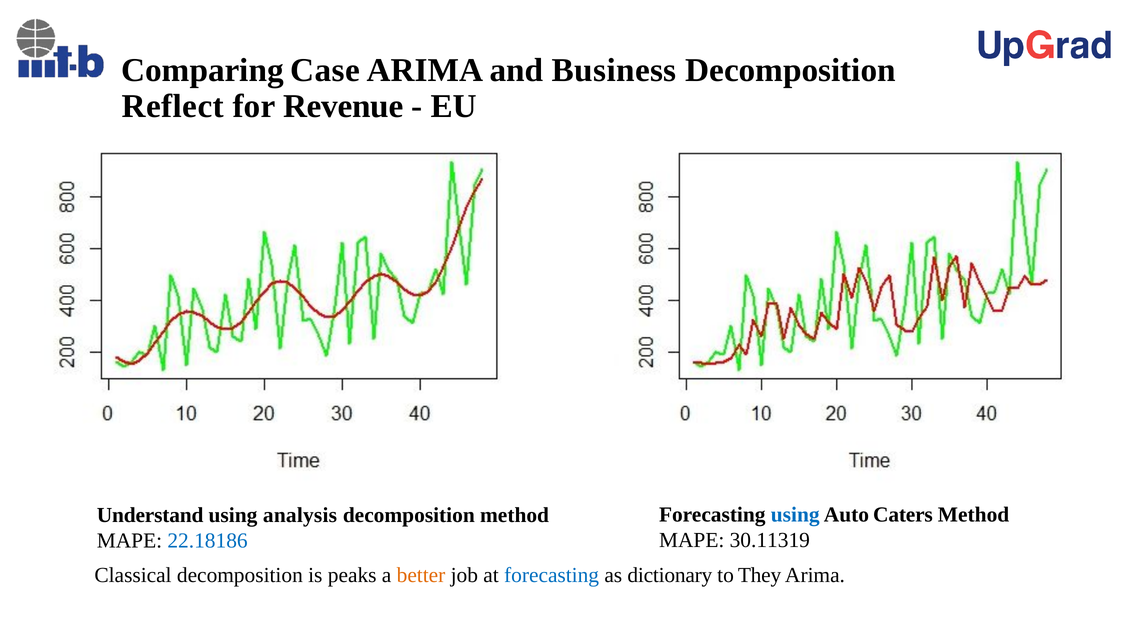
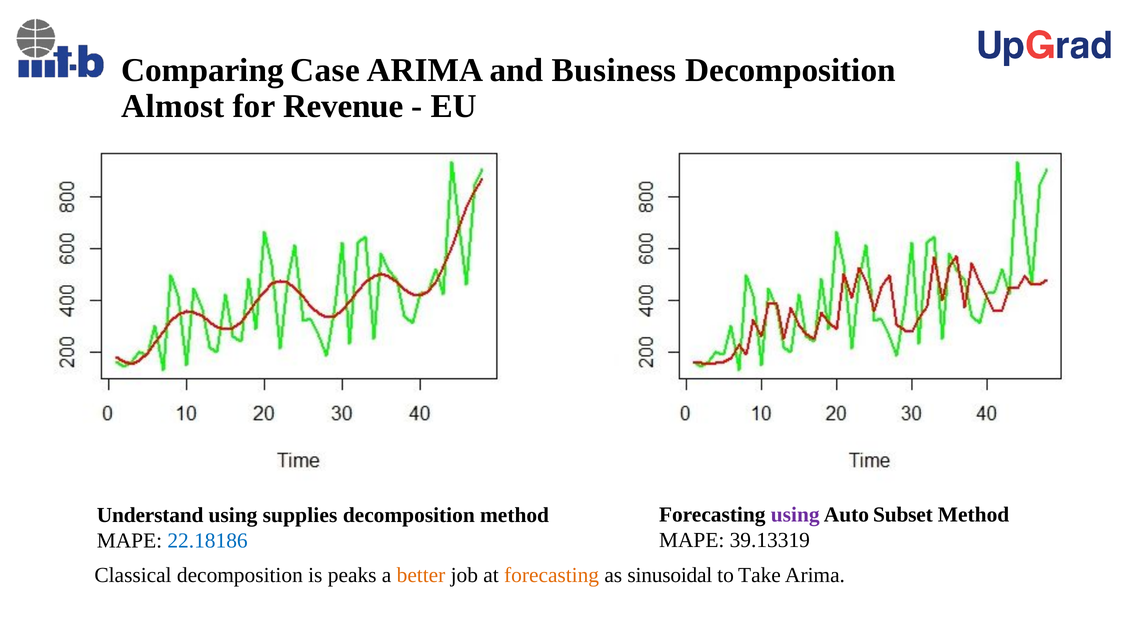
Reflect: Reflect -> Almost
using at (795, 515) colour: blue -> purple
Caters: Caters -> Subset
analysis: analysis -> supplies
30.11319: 30.11319 -> 39.13319
forecasting at (552, 576) colour: blue -> orange
dictionary: dictionary -> sinusoidal
They: They -> Take
